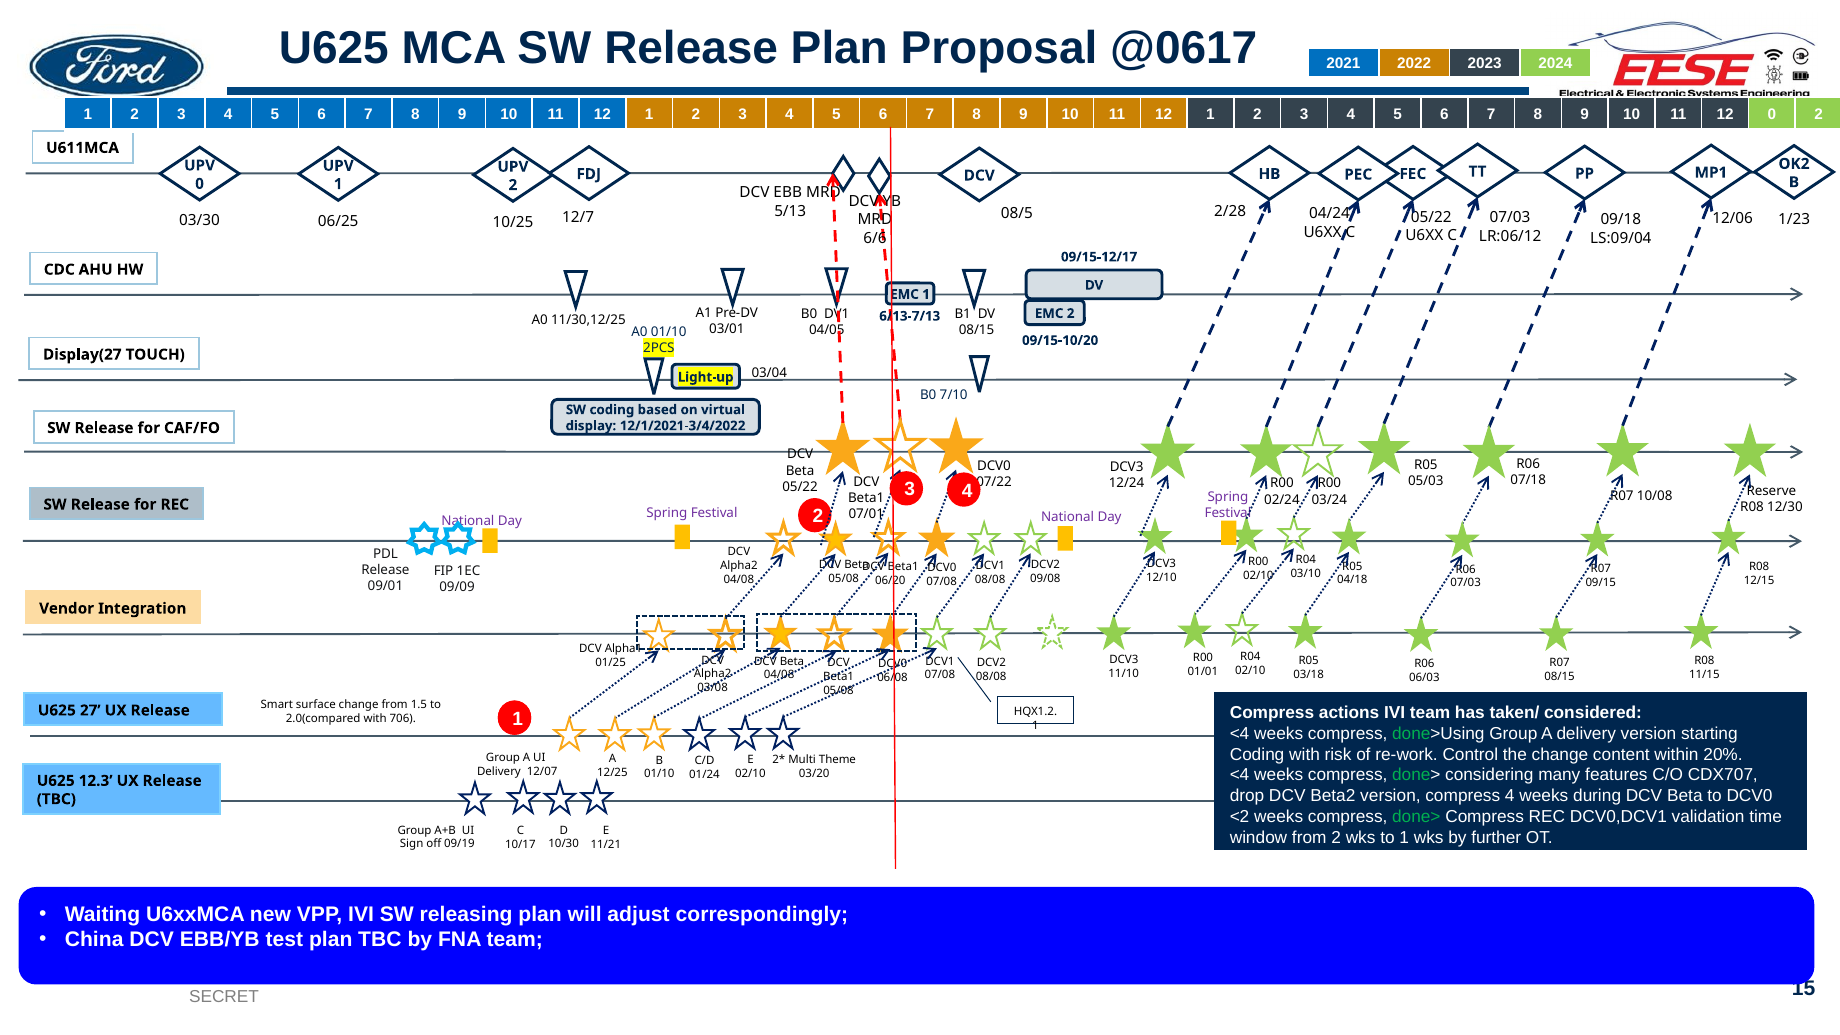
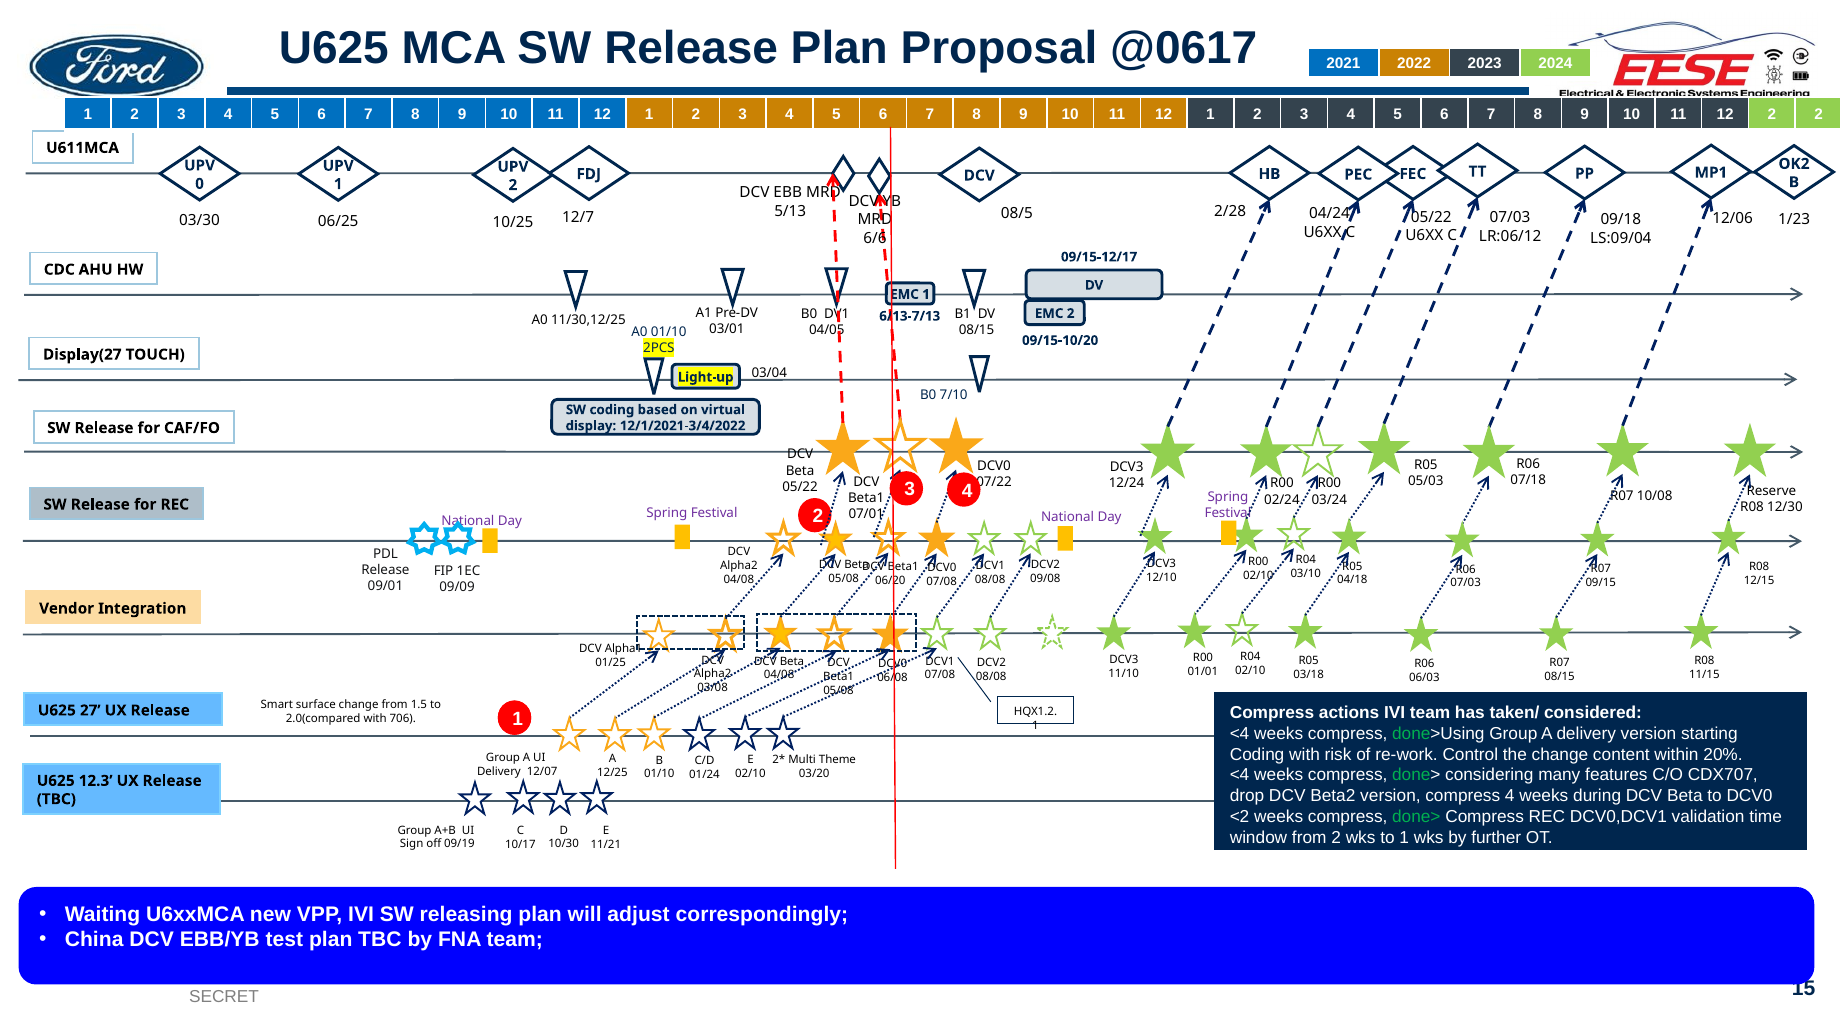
12 0: 0 -> 2
